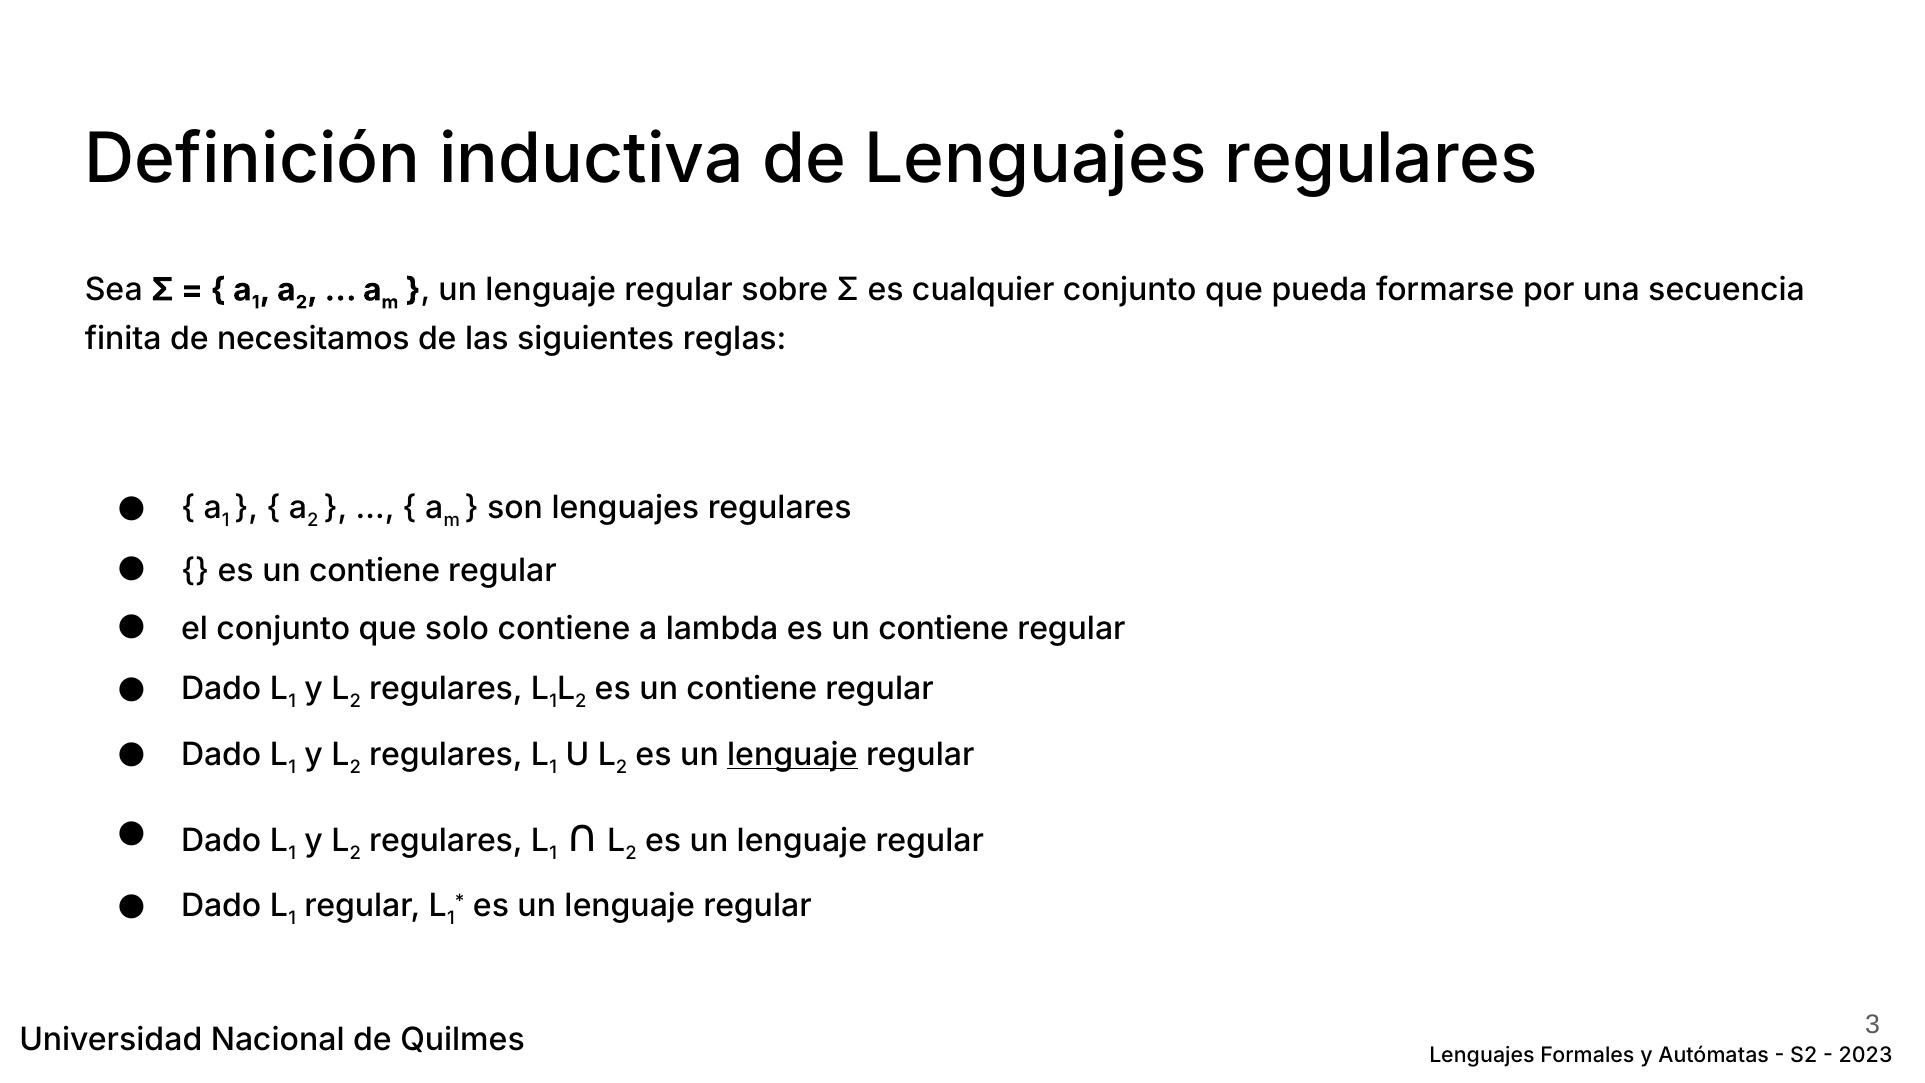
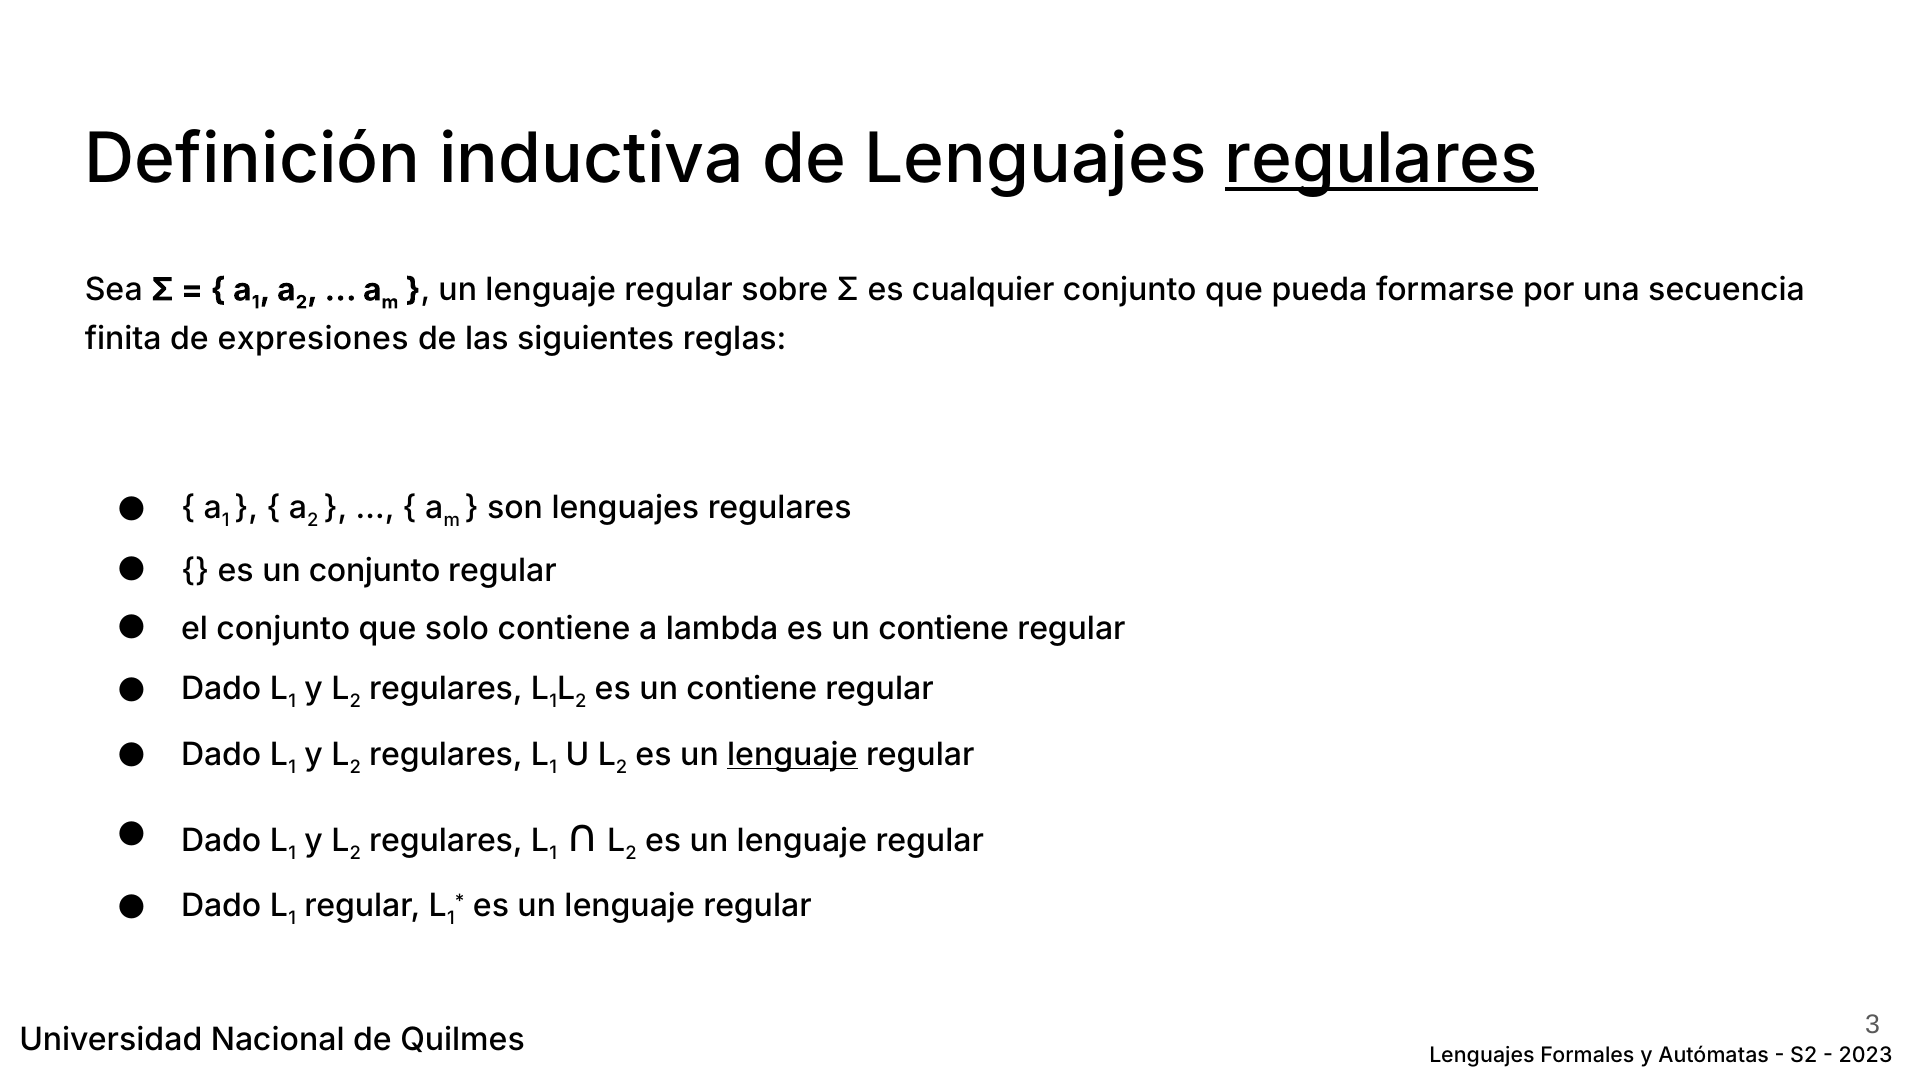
regulares at (1381, 159) underline: none -> present
necesitamos: necesitamos -> expresiones
contiene at (375, 571): contiene -> conjunto
